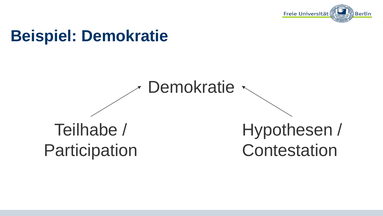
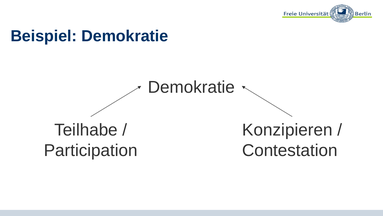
Hypothesen: Hypothesen -> Konzipieren
